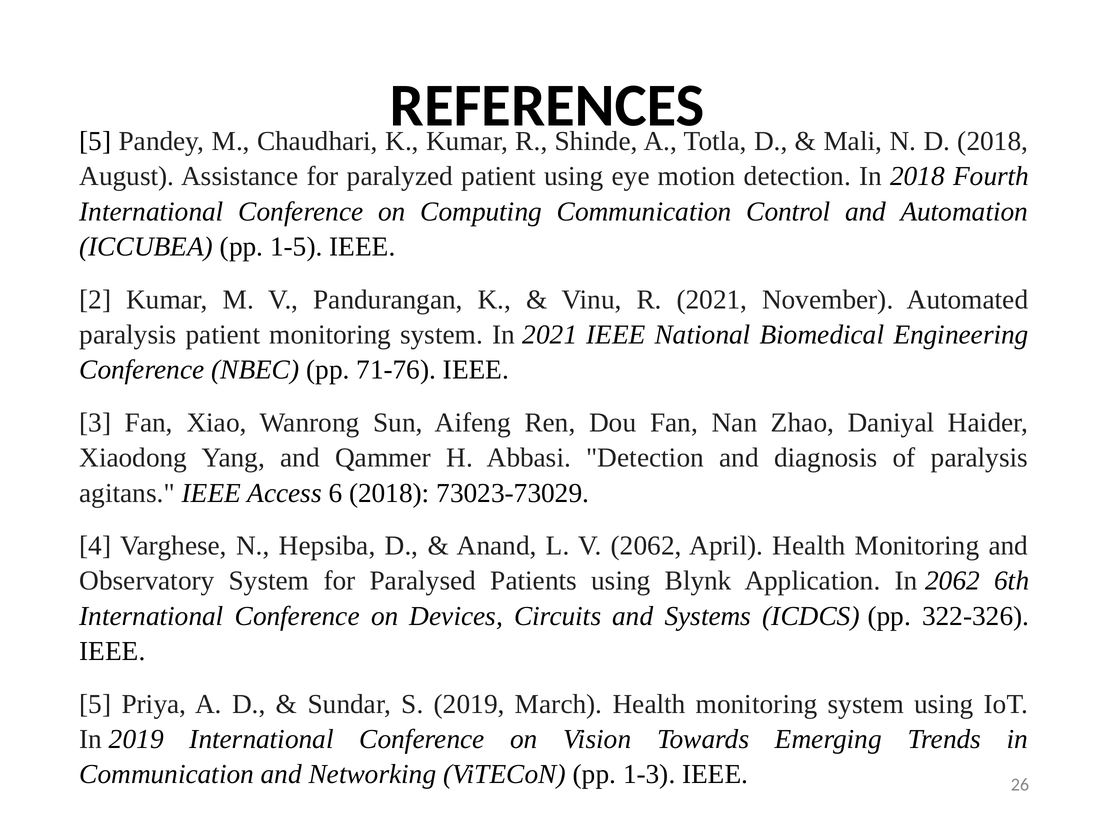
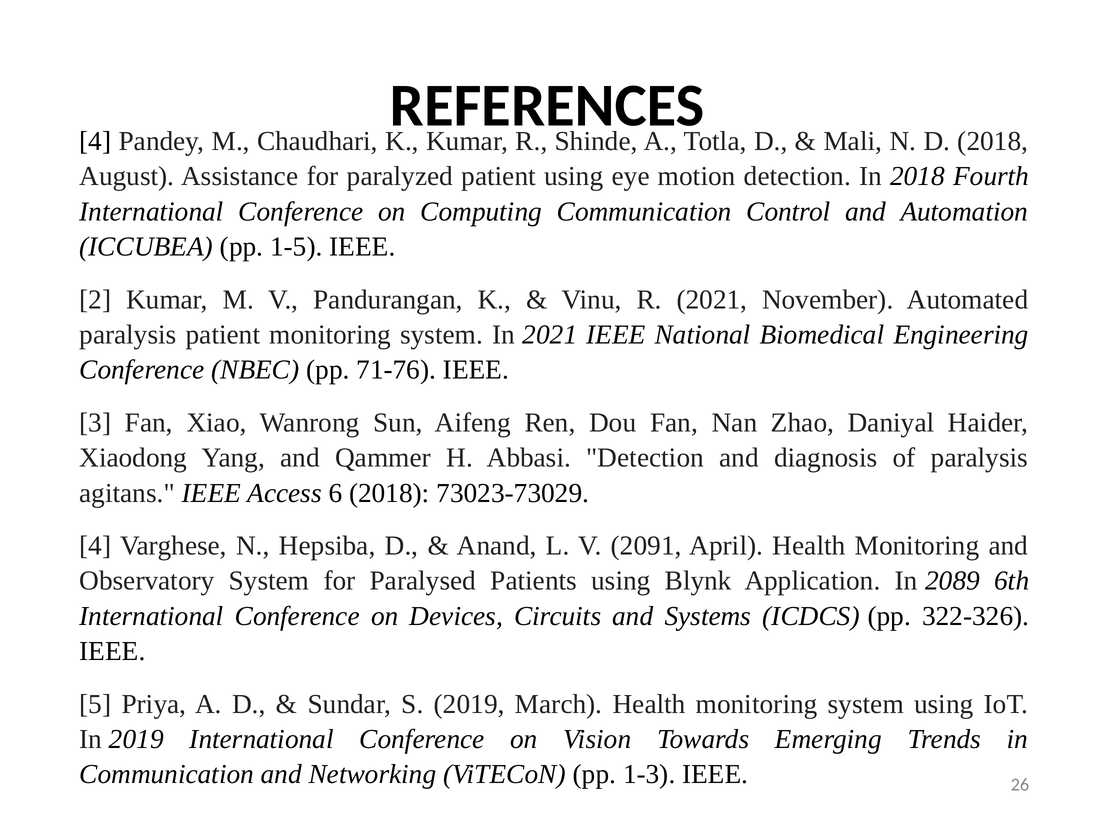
5 at (95, 141): 5 -> 4
V 2062: 2062 -> 2091
In 2062: 2062 -> 2089
